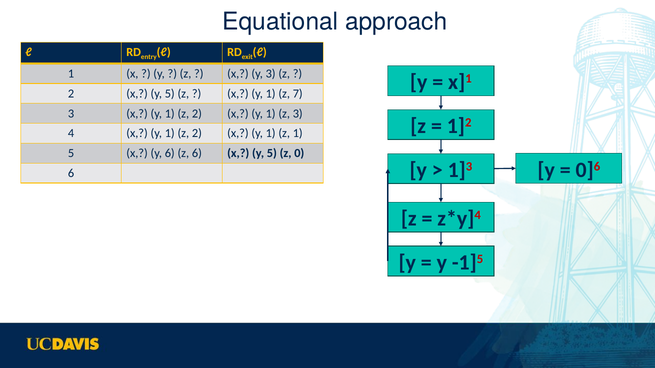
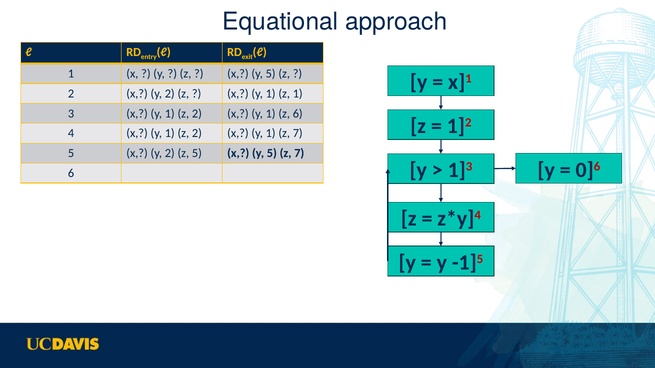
3 at (271, 74): 3 -> 5
2 x y 5: 5 -> 2
z 7: 7 -> 1
z 3: 3 -> 6
1 z 1: 1 -> 7
5 x y 6: 6 -> 2
z 6: 6 -> 5
5 z 0: 0 -> 7
